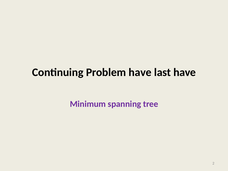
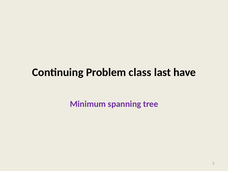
Problem have: have -> class
